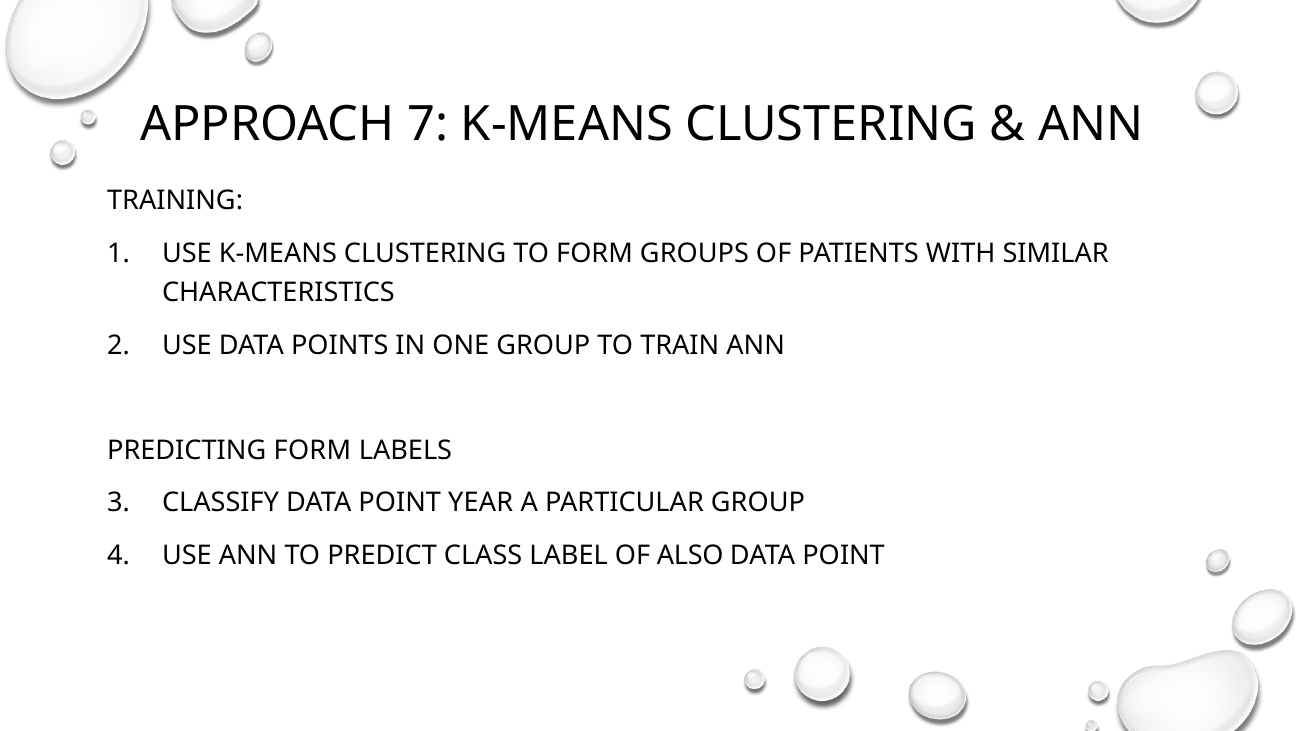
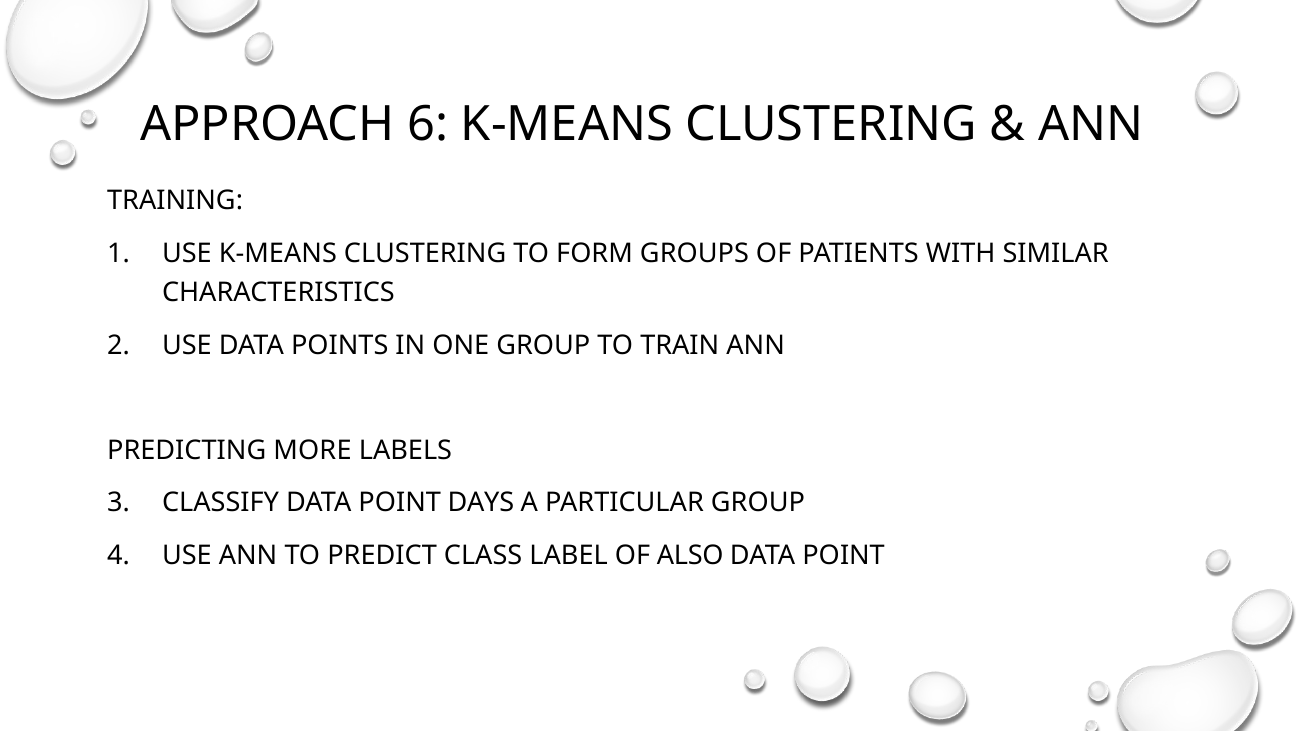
7: 7 -> 6
PREDICTING FORM: FORM -> MORE
YEAR: YEAR -> DAYS
